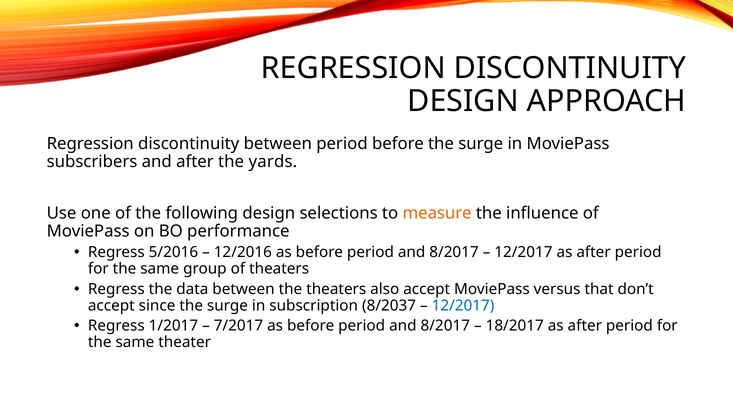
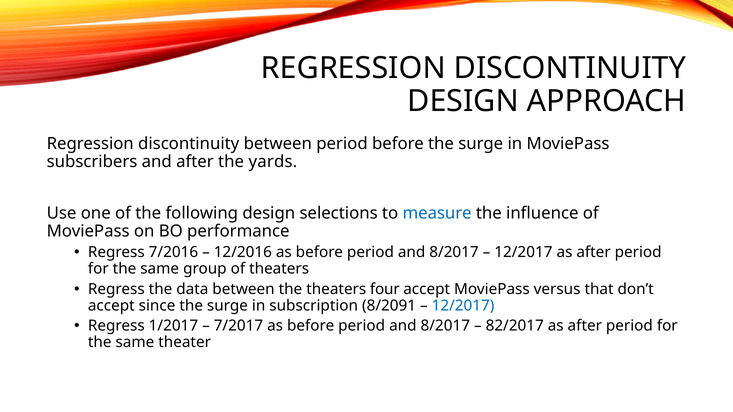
measure colour: orange -> blue
5/2016: 5/2016 -> 7/2016
also: also -> four
8/2037: 8/2037 -> 8/2091
18/2017: 18/2017 -> 82/2017
